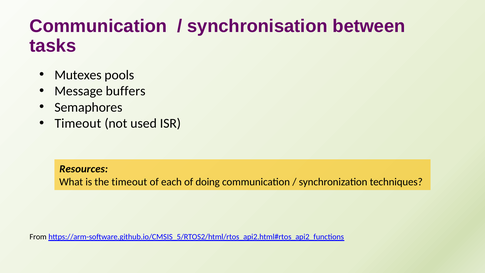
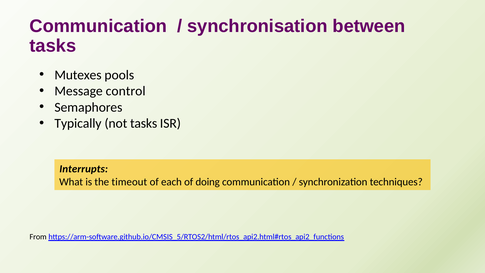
buffers: buffers -> control
Timeout at (78, 123): Timeout -> Typically
not used: used -> tasks
Resources: Resources -> Interrupts
